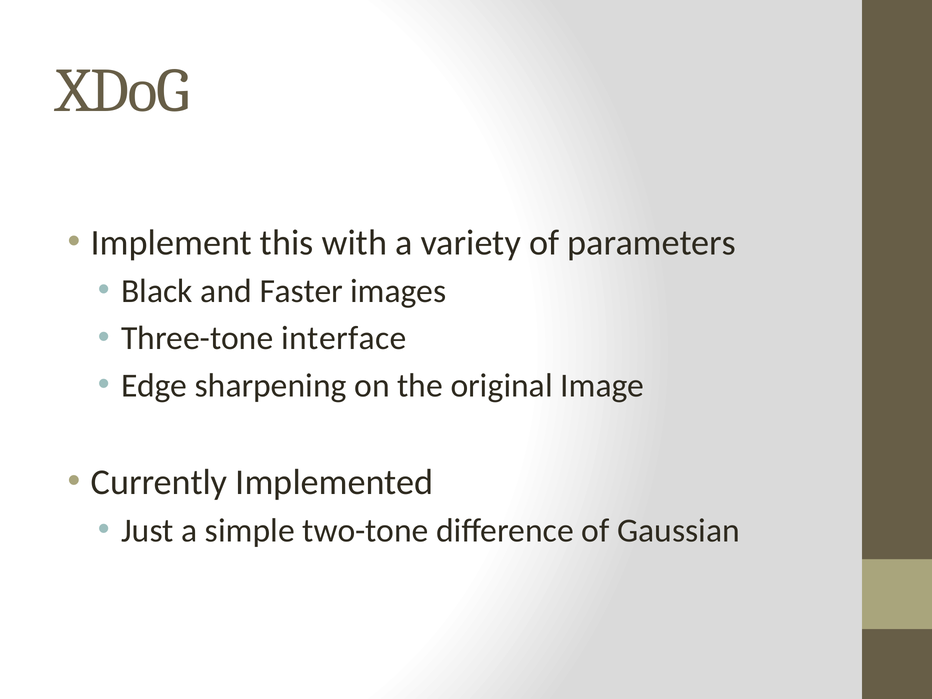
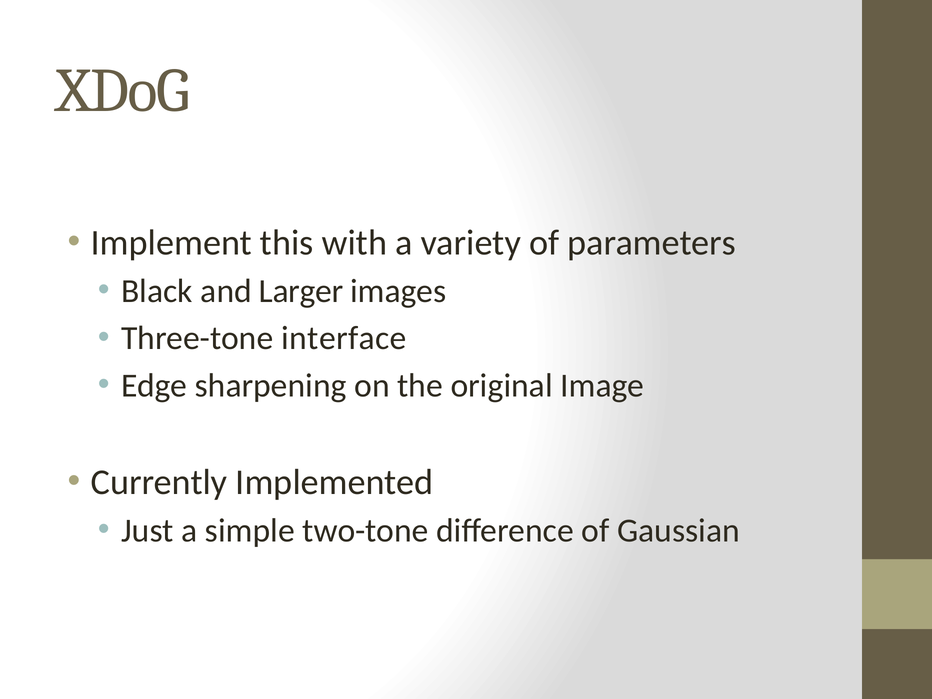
Faster: Faster -> Larger
